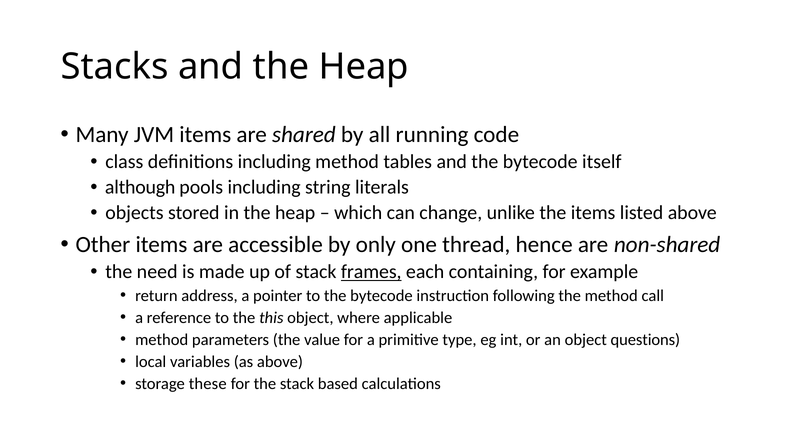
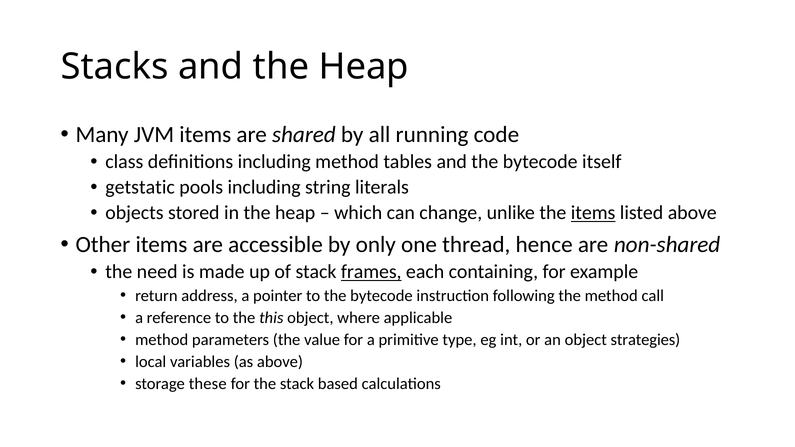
although: although -> getstatic
items at (593, 213) underline: none -> present
questions: questions -> strategies
